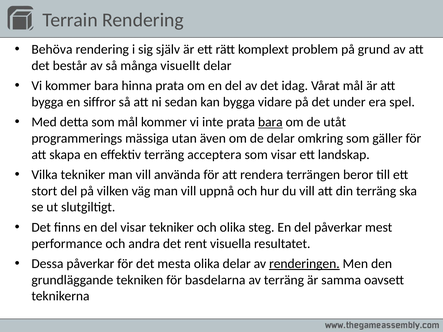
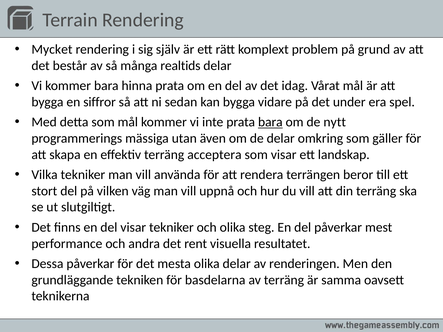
Behöva: Behöva -> Mycket
visuellt: visuellt -> realtids
utåt: utåt -> nytt
renderingen underline: present -> none
